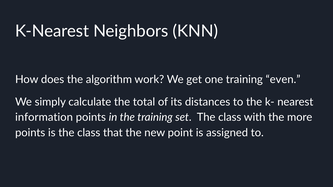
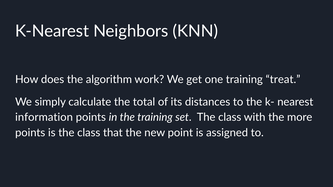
even: even -> treat
